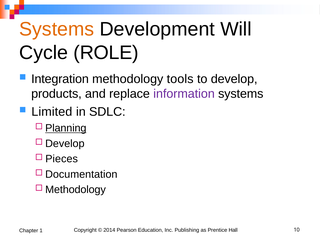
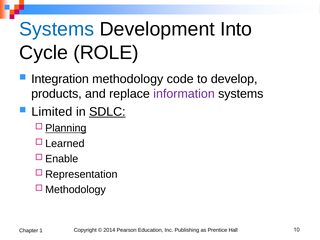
Systems at (57, 29) colour: orange -> blue
Will: Will -> Into
tools: tools -> code
SDLC underline: none -> present
Develop at (65, 144): Develop -> Learned
Pieces: Pieces -> Enable
Documentation: Documentation -> Representation
